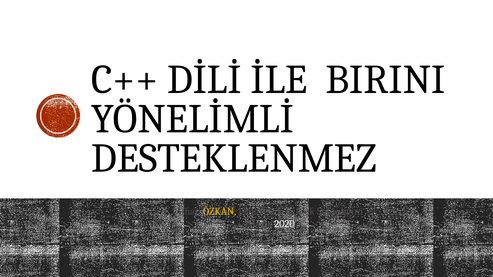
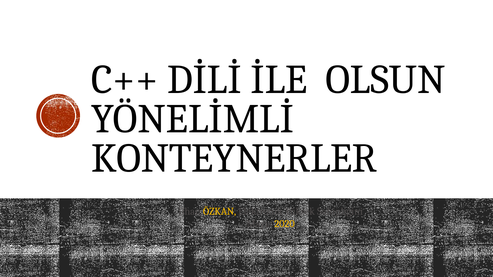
BIRINI: BIRINI -> OLSUN
DESTEKLENMEZ: DESTEKLENMEZ -> KONTEYNERLER
2020 colour: white -> yellow
